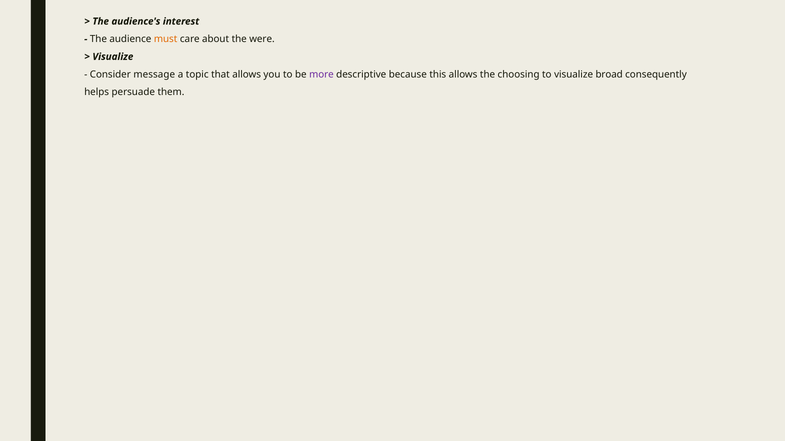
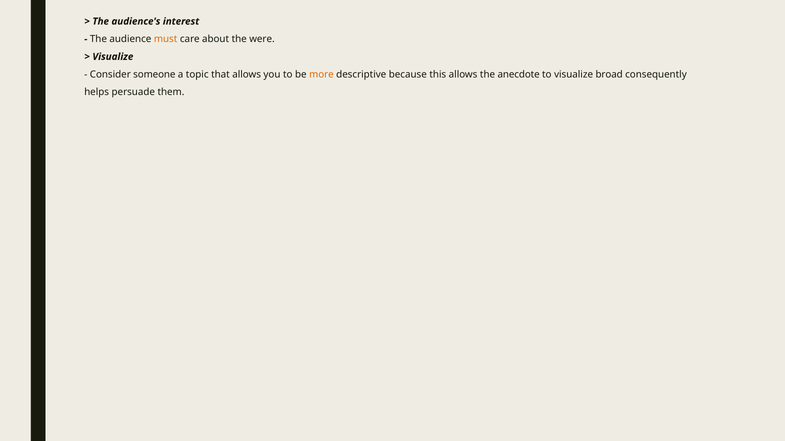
message: message -> someone
more colour: purple -> orange
choosing: choosing -> anecdote
